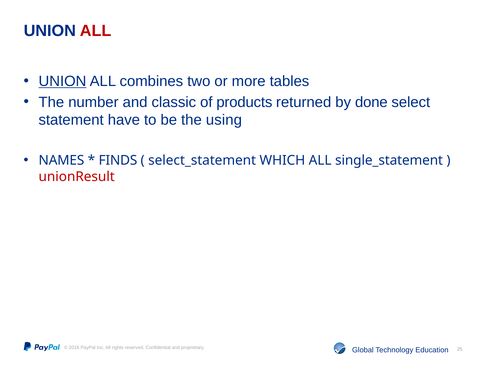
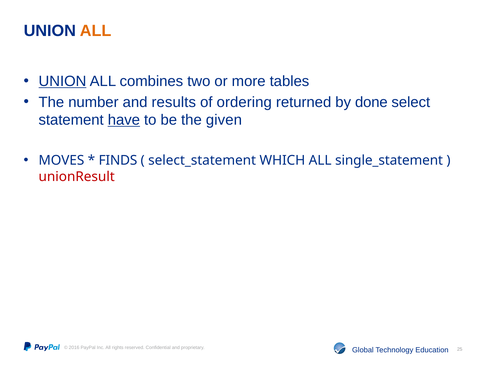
ALL at (96, 31) colour: red -> orange
classic: classic -> results
products: products -> ordering
have underline: none -> present
using: using -> given
NAMES: NAMES -> MOVES
